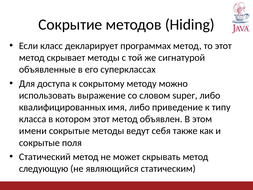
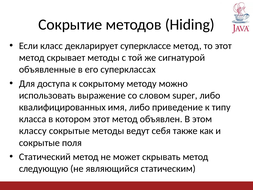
программах: программах -> суперклассе
имени: имени -> классу
